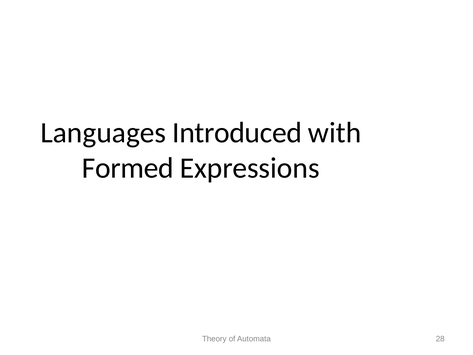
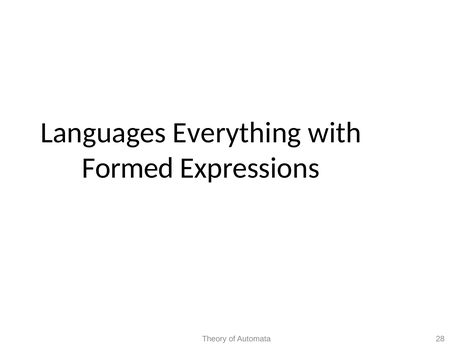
Introduced: Introduced -> Everything
